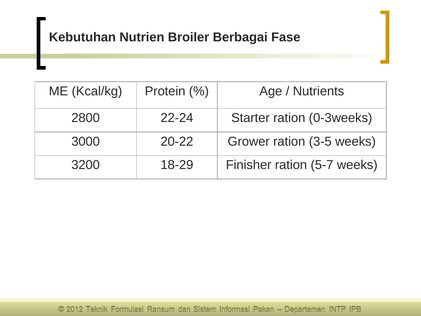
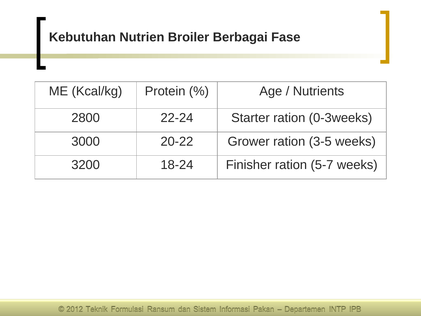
18-29: 18-29 -> 18-24
